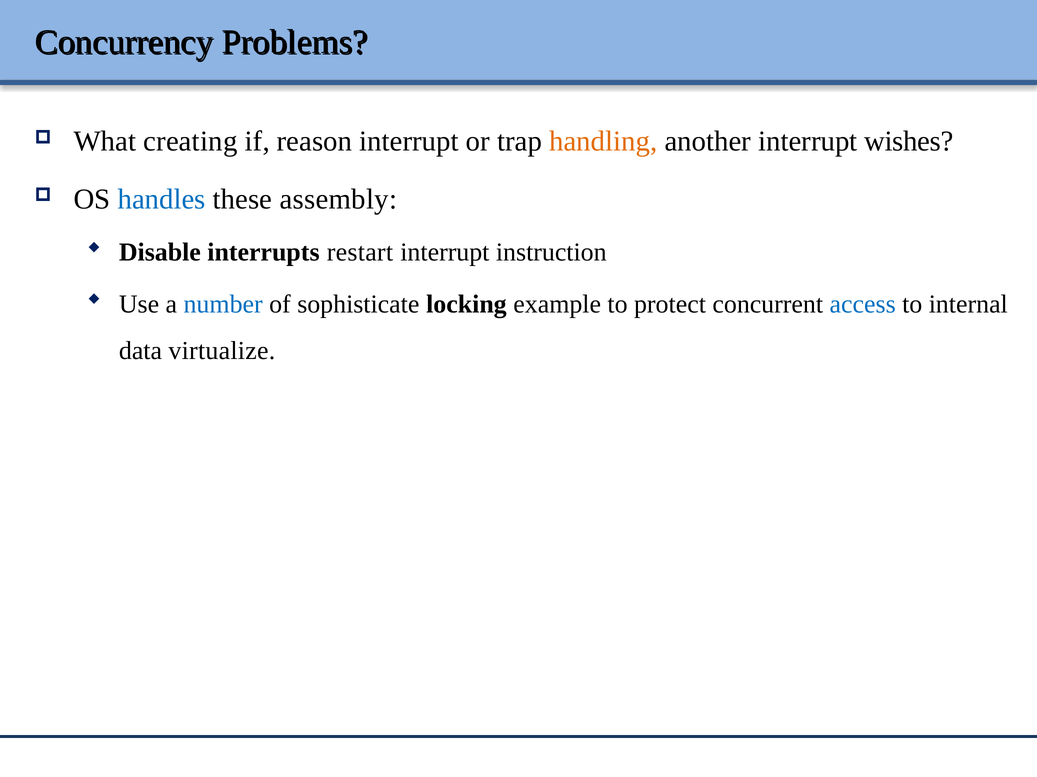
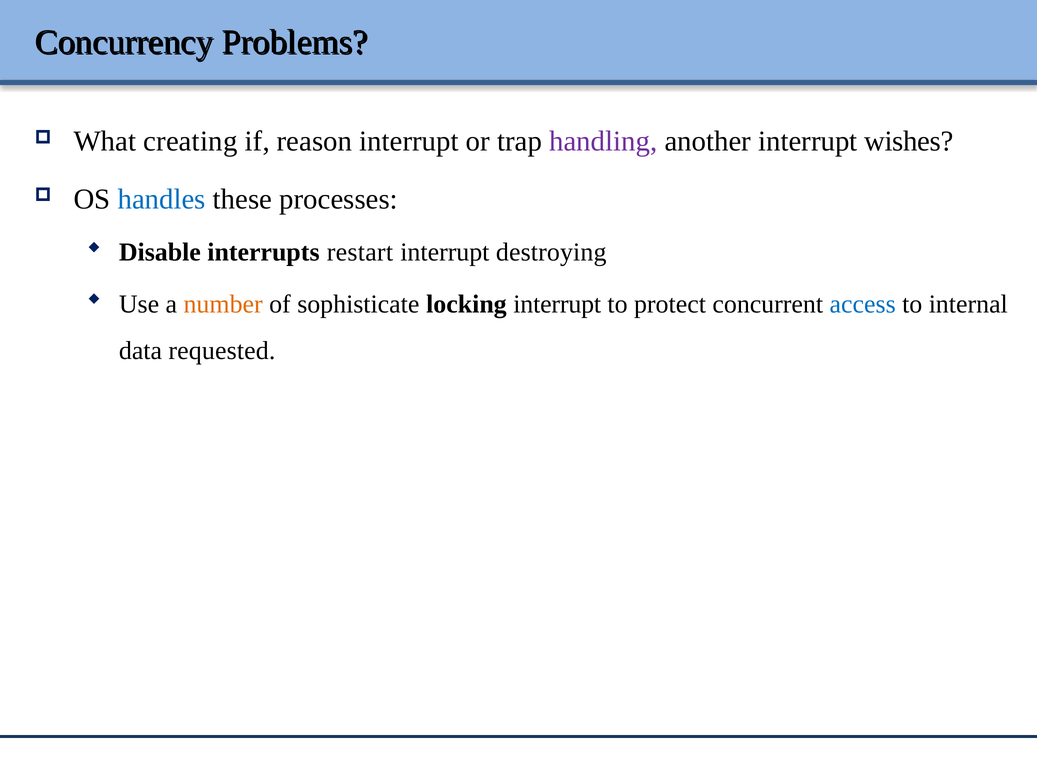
handling colour: orange -> purple
assembly: assembly -> processes
instruction: instruction -> destroying
number colour: blue -> orange
locking example: example -> interrupt
virtualize: virtualize -> requested
